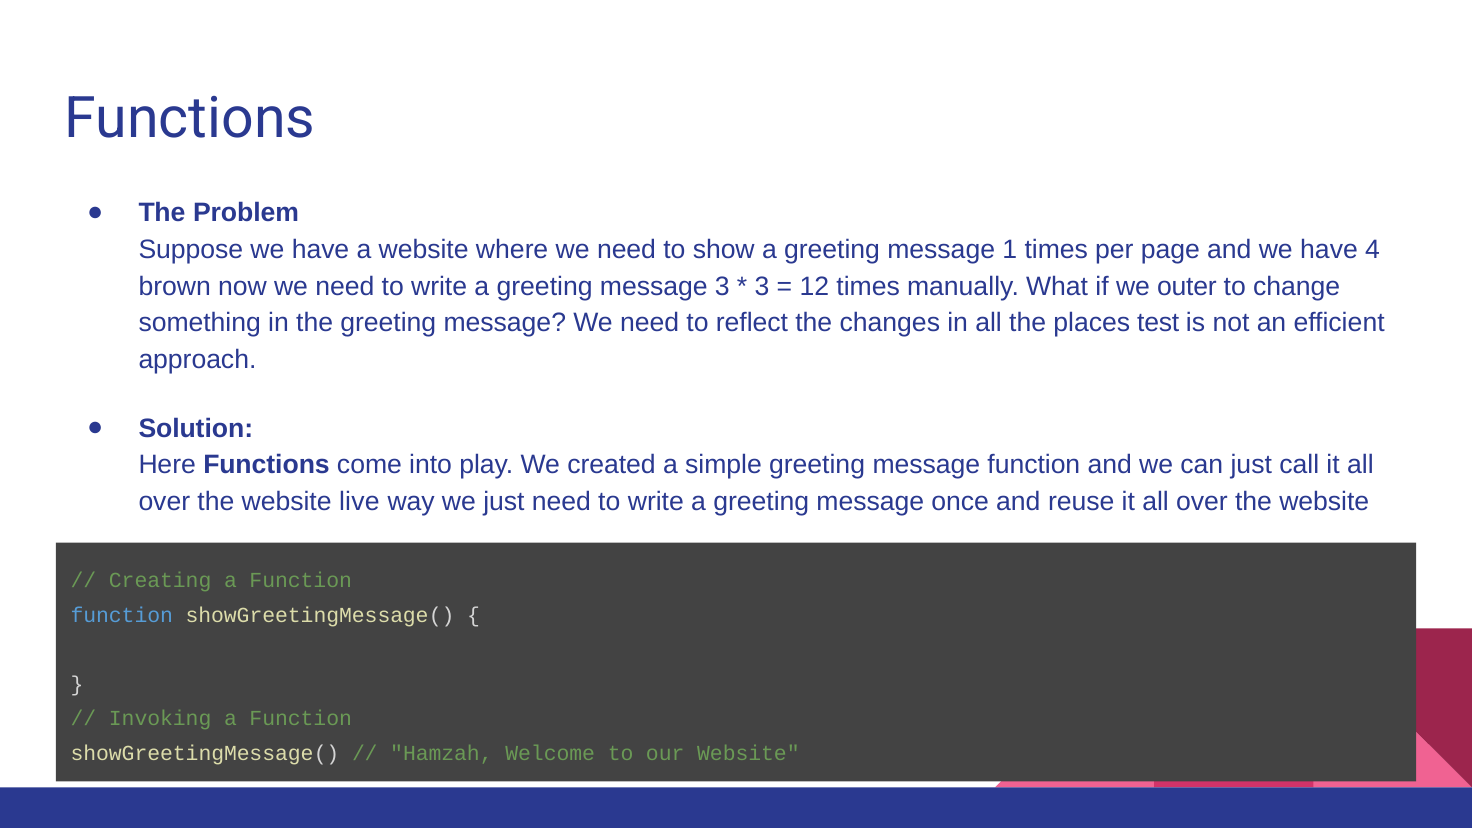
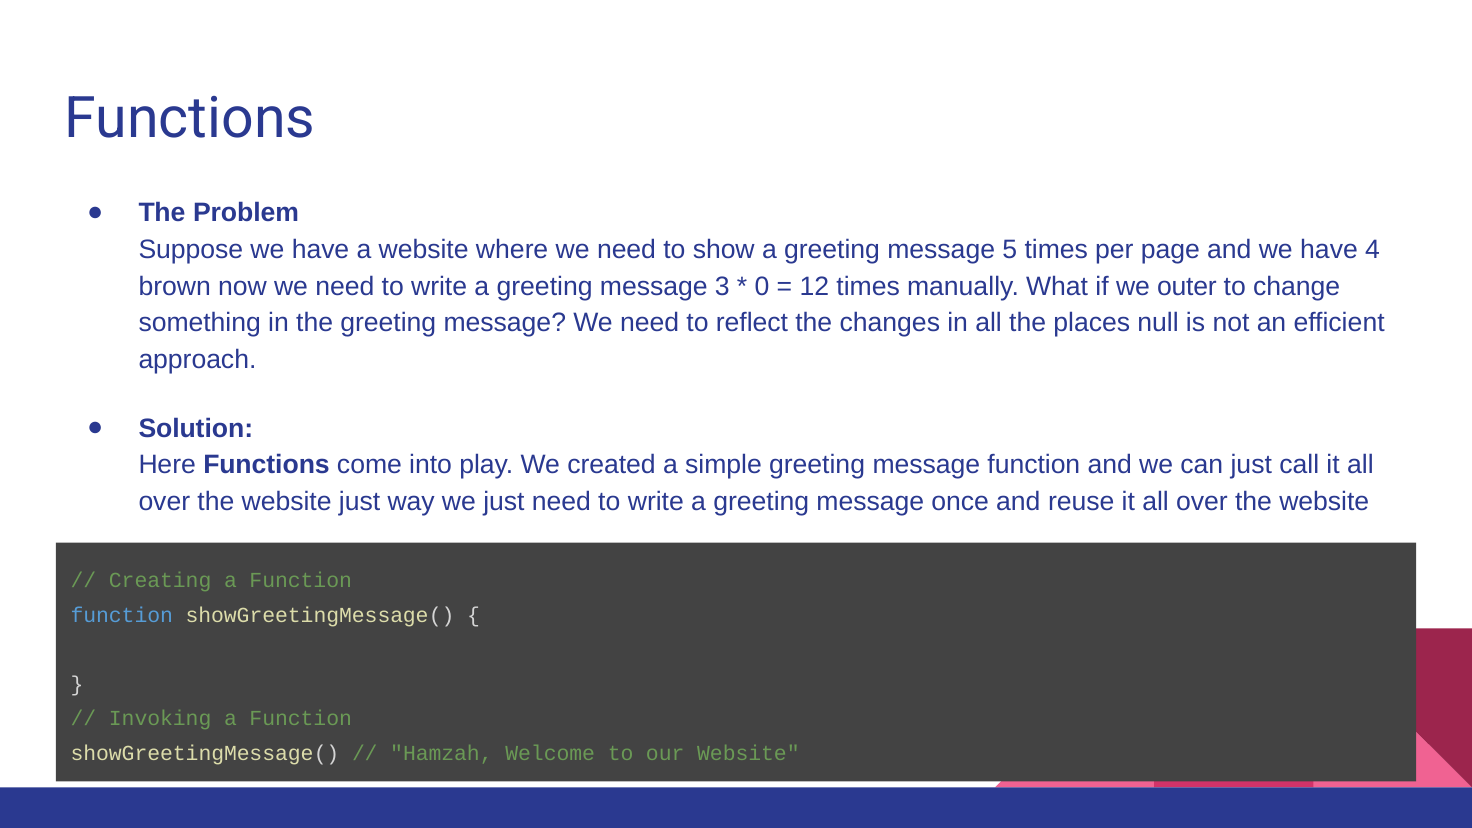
1: 1 -> 5
3 at (762, 286): 3 -> 0
test: test -> null
website live: live -> just
